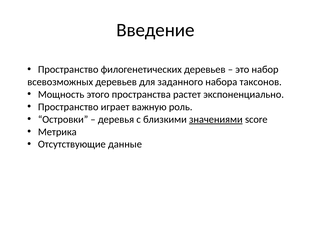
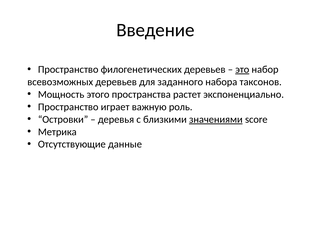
это underline: none -> present
